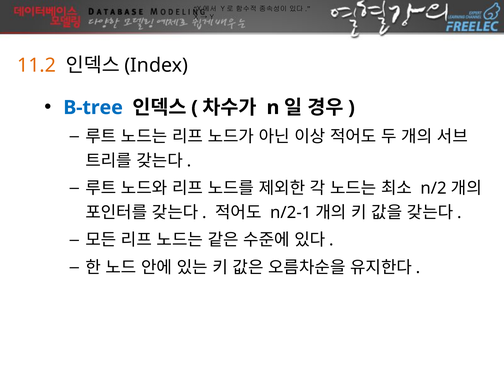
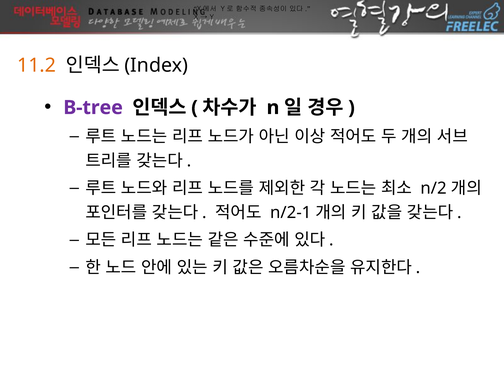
B-tree colour: blue -> purple
